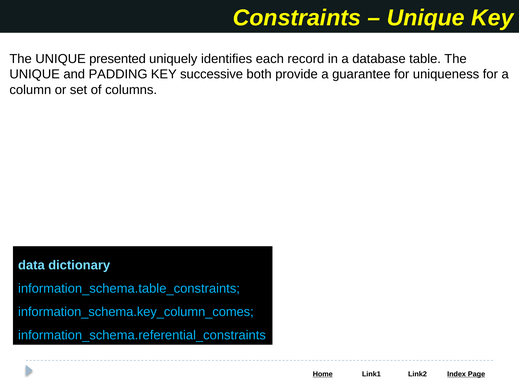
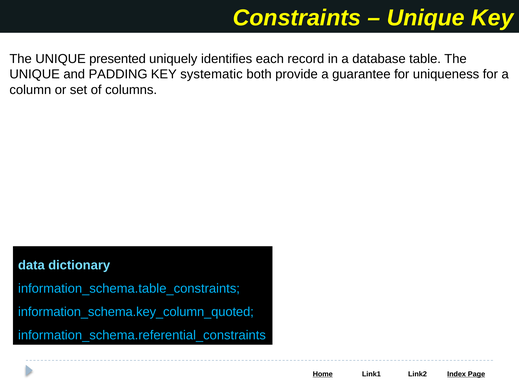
successive: successive -> systematic
information_schema.key_column_comes: information_schema.key_column_comes -> information_schema.key_column_quoted
